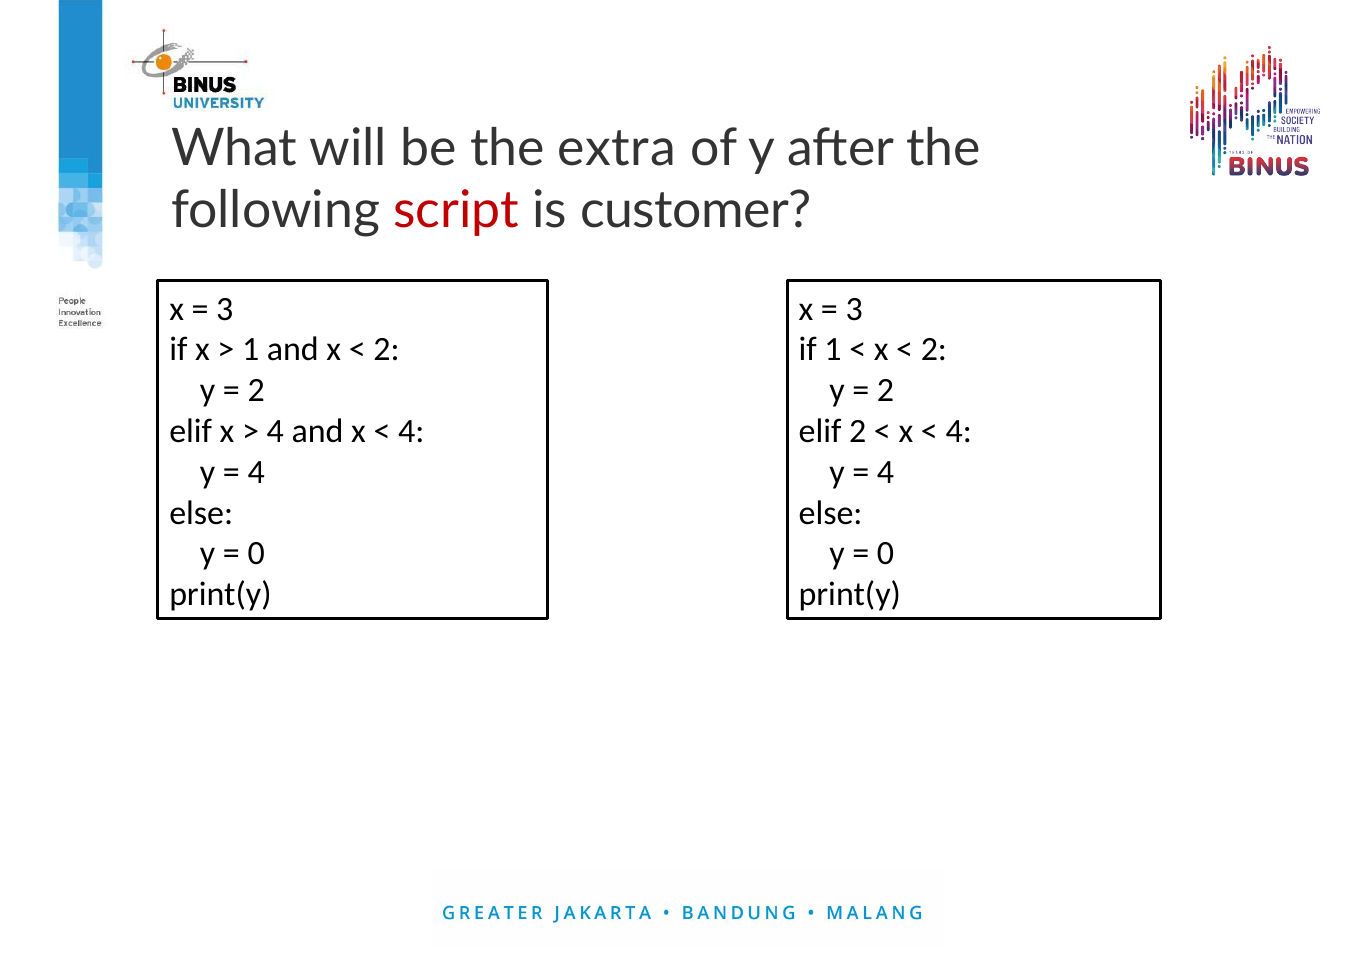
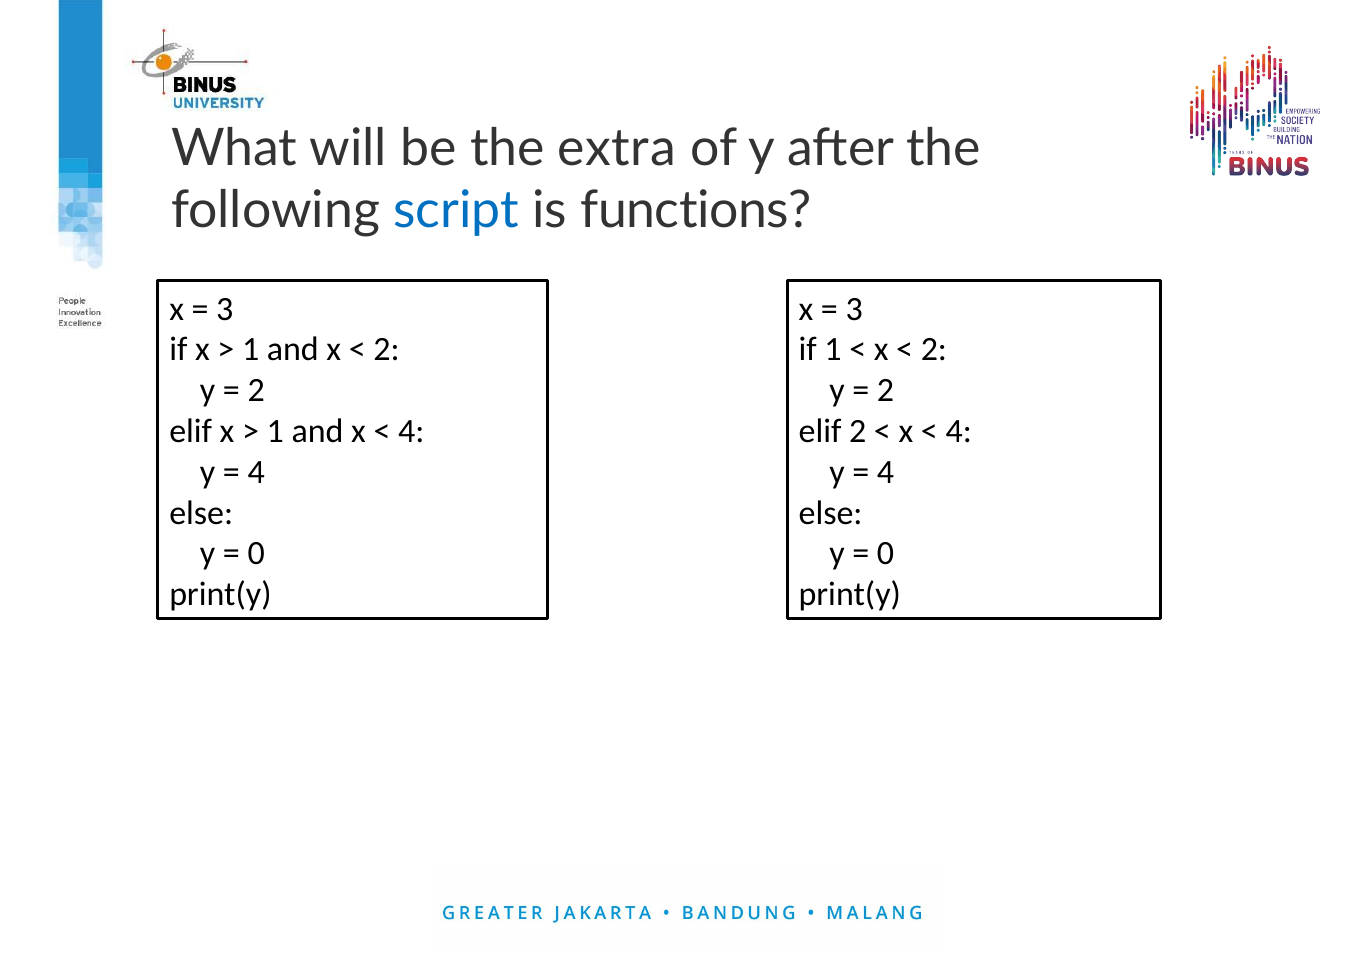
script colour: red -> blue
customer: customer -> functions
4 at (275, 431): 4 -> 1
